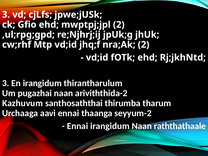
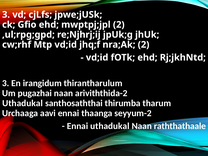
Kazhuvum at (23, 103): Kazhuvum -> Uthadukal
Ennai irangidum: irangidum -> uthadukal
